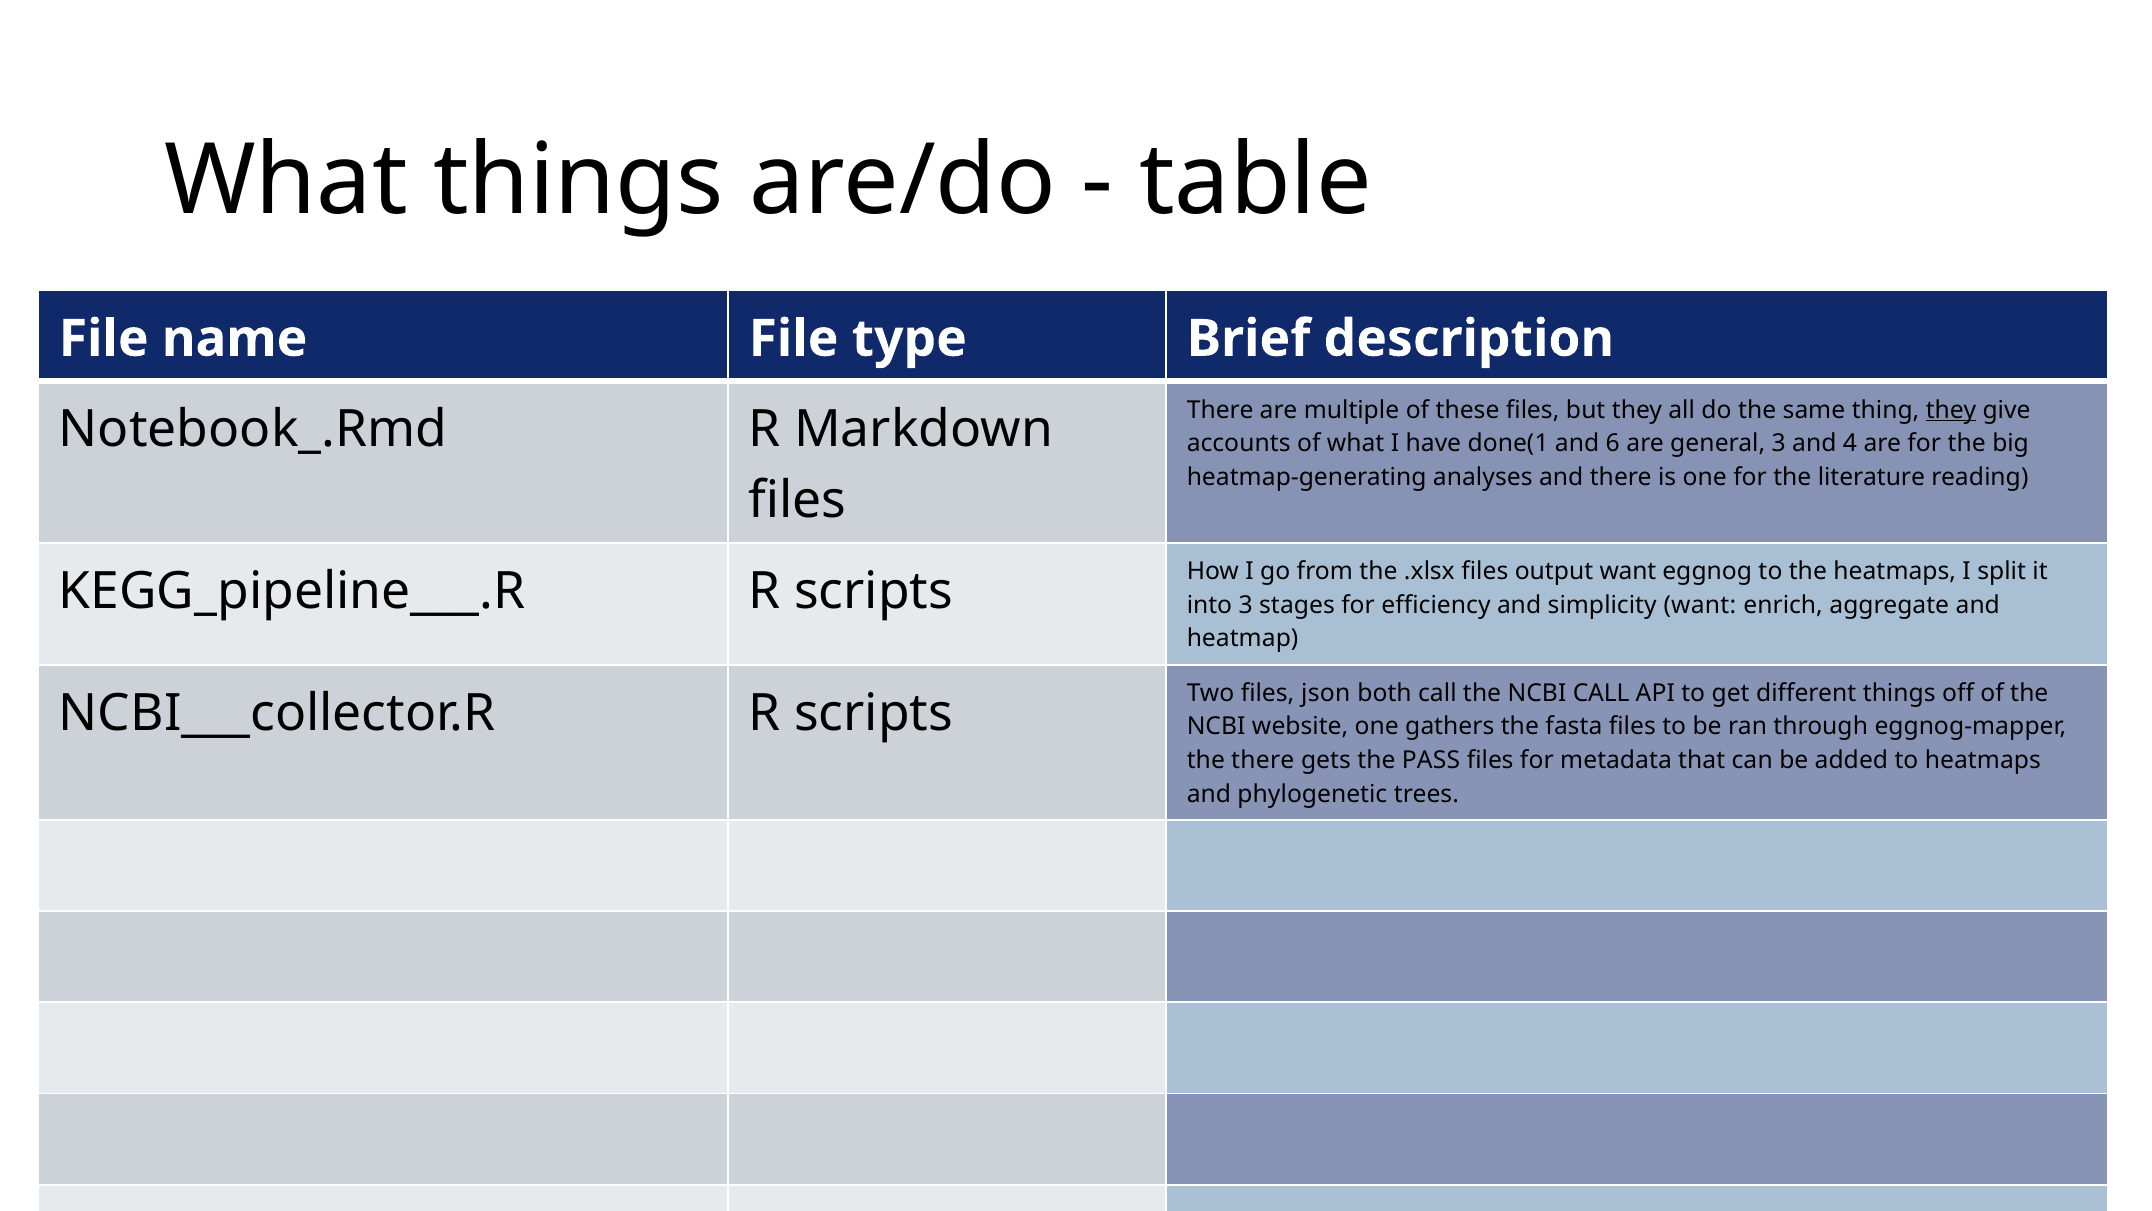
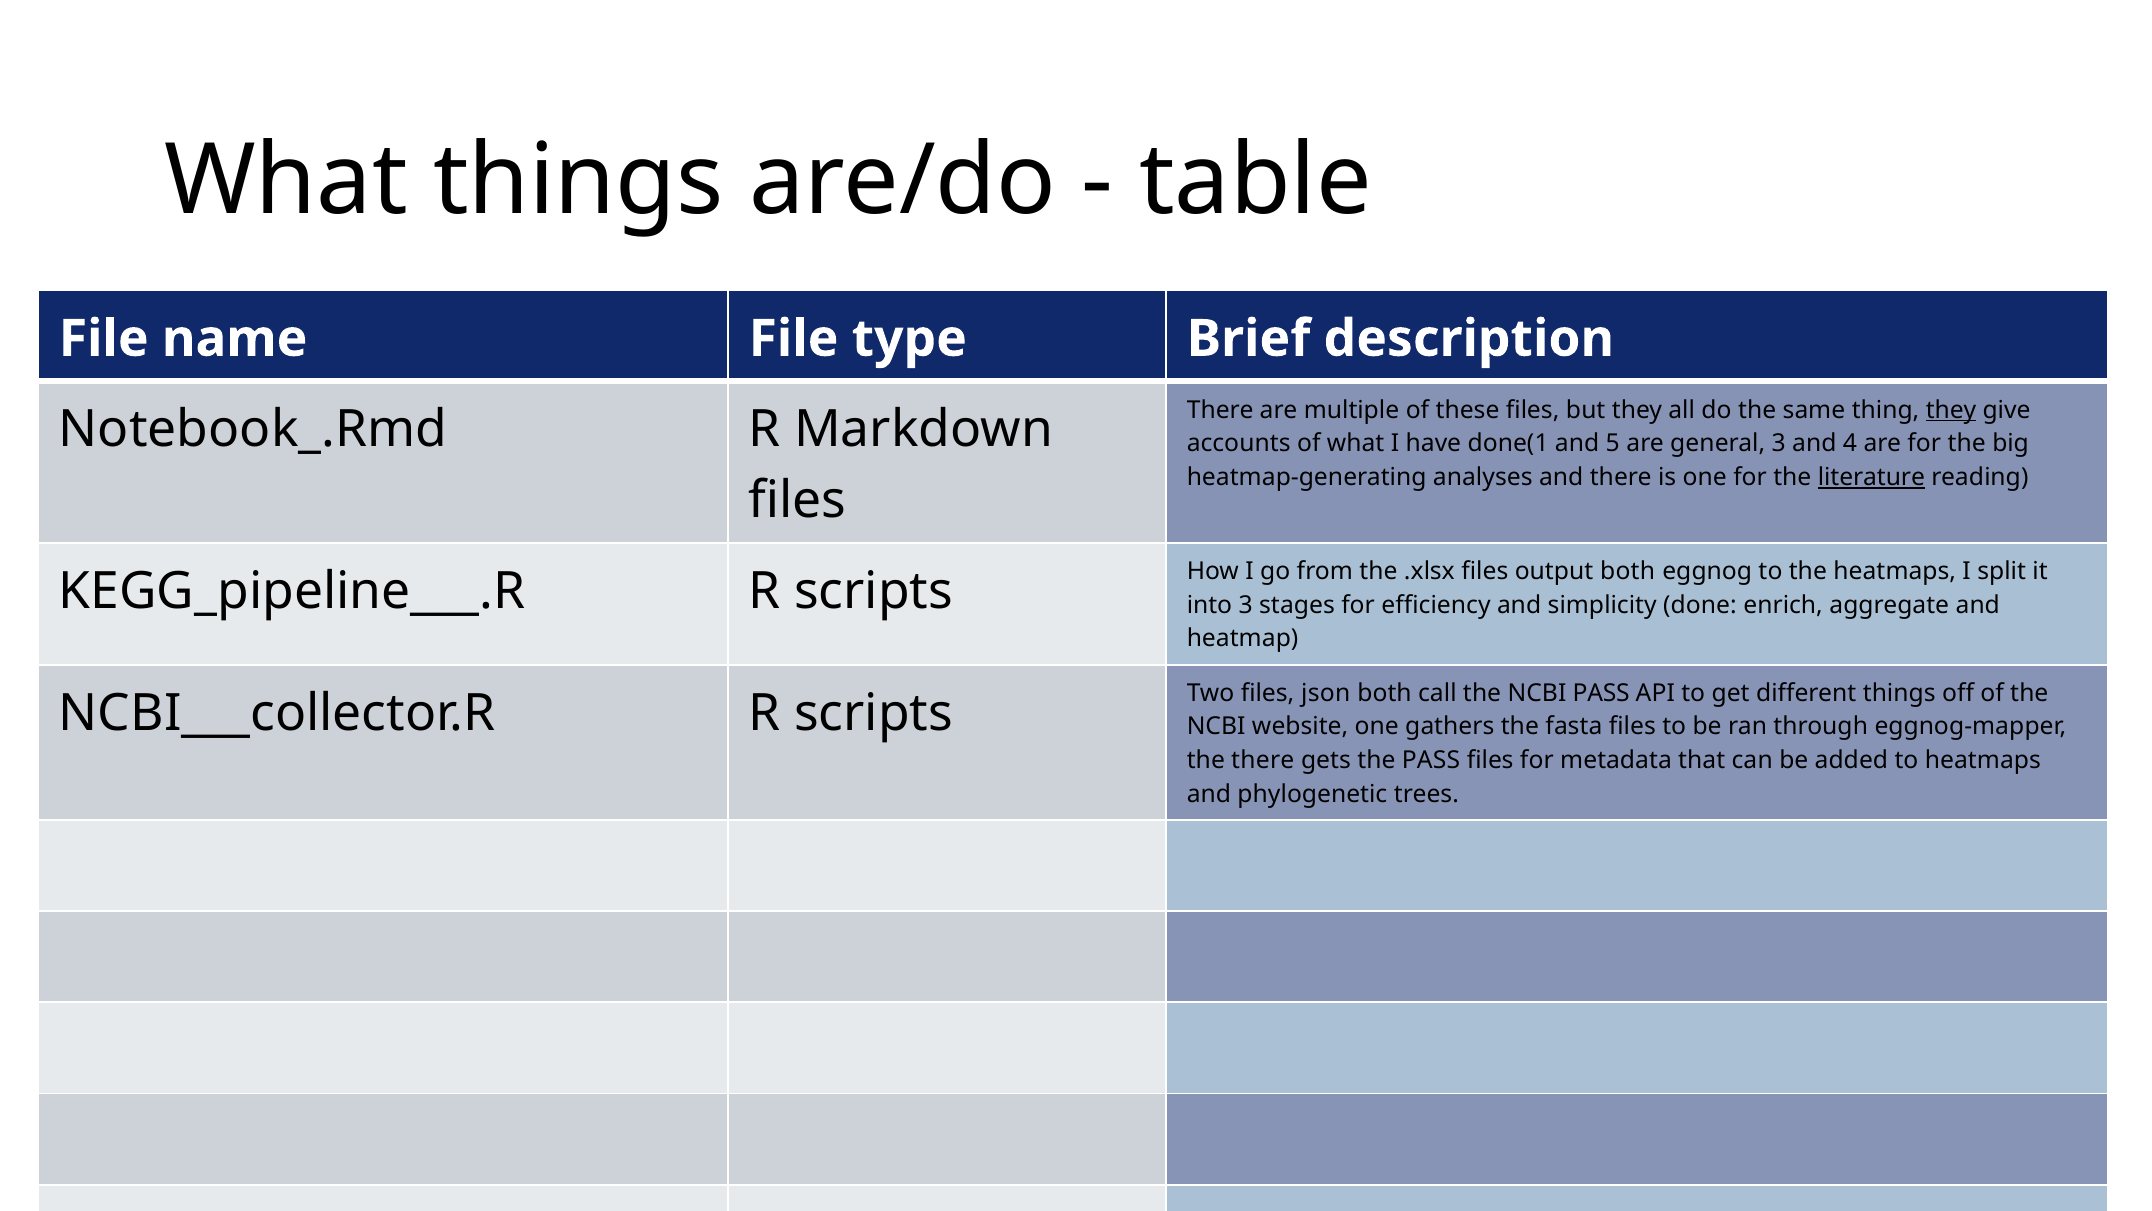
6: 6 -> 5
literature underline: none -> present
output want: want -> both
simplicity want: want -> done
NCBI CALL: CALL -> PASS
